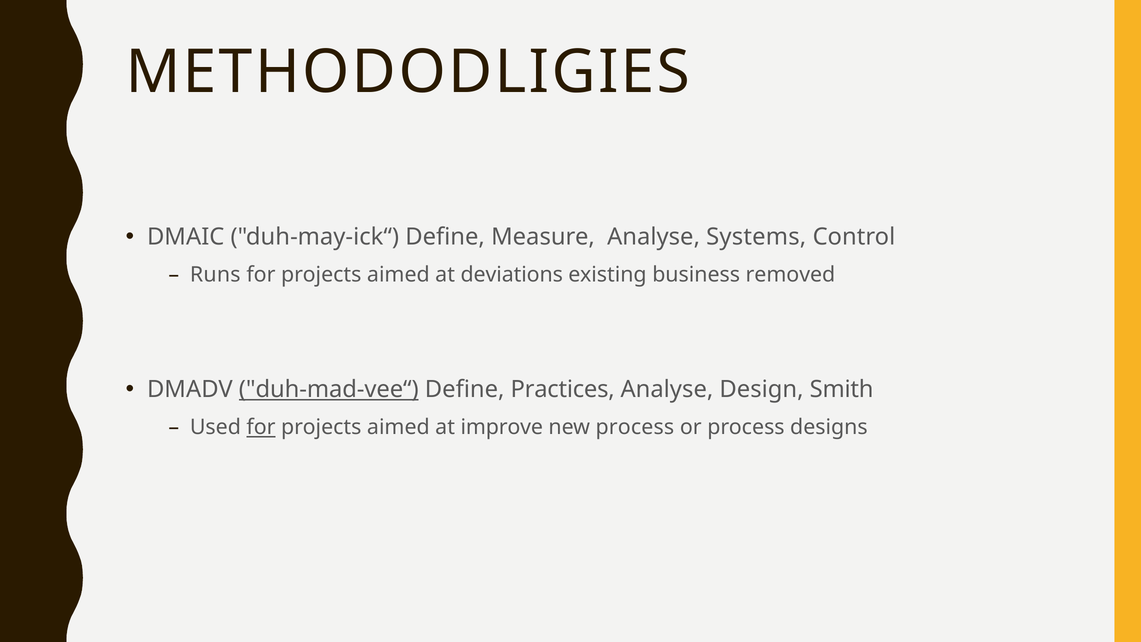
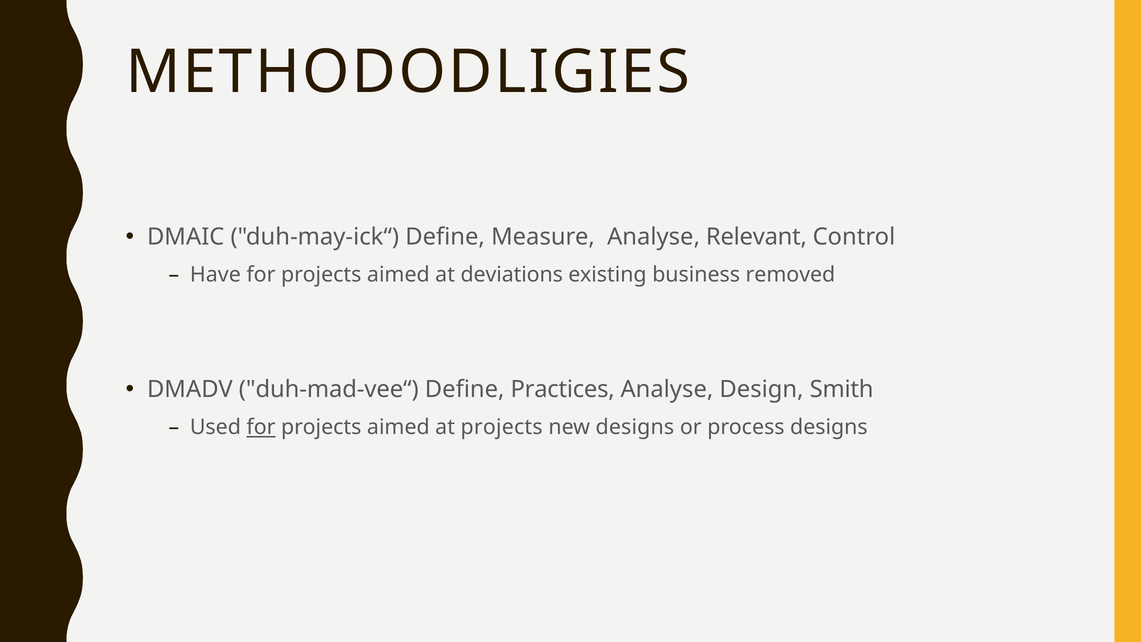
Systems: Systems -> Relevant
Runs: Runs -> Have
duh-mad-vee“ underline: present -> none
at improve: improve -> projects
new process: process -> designs
